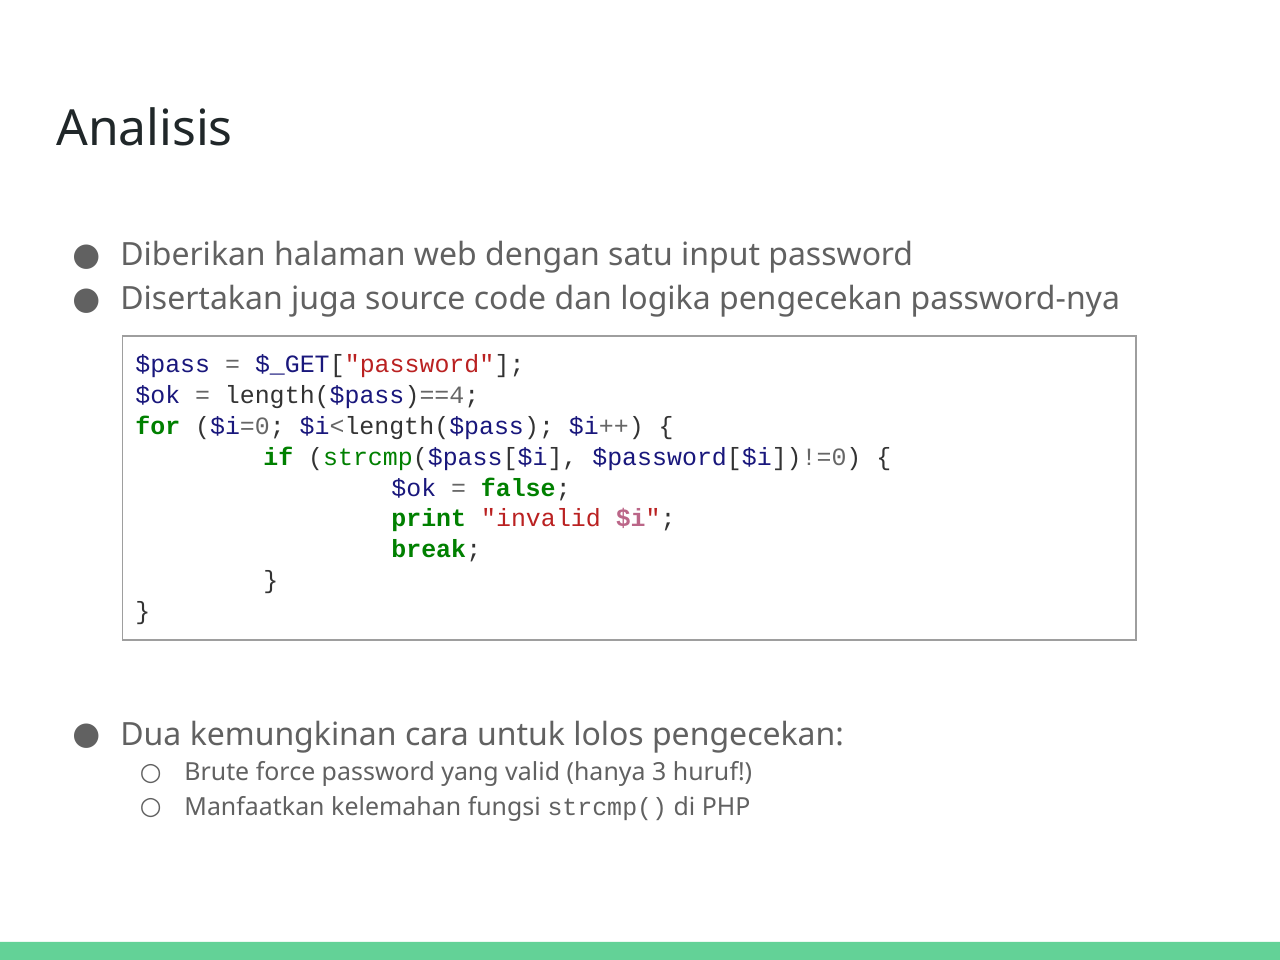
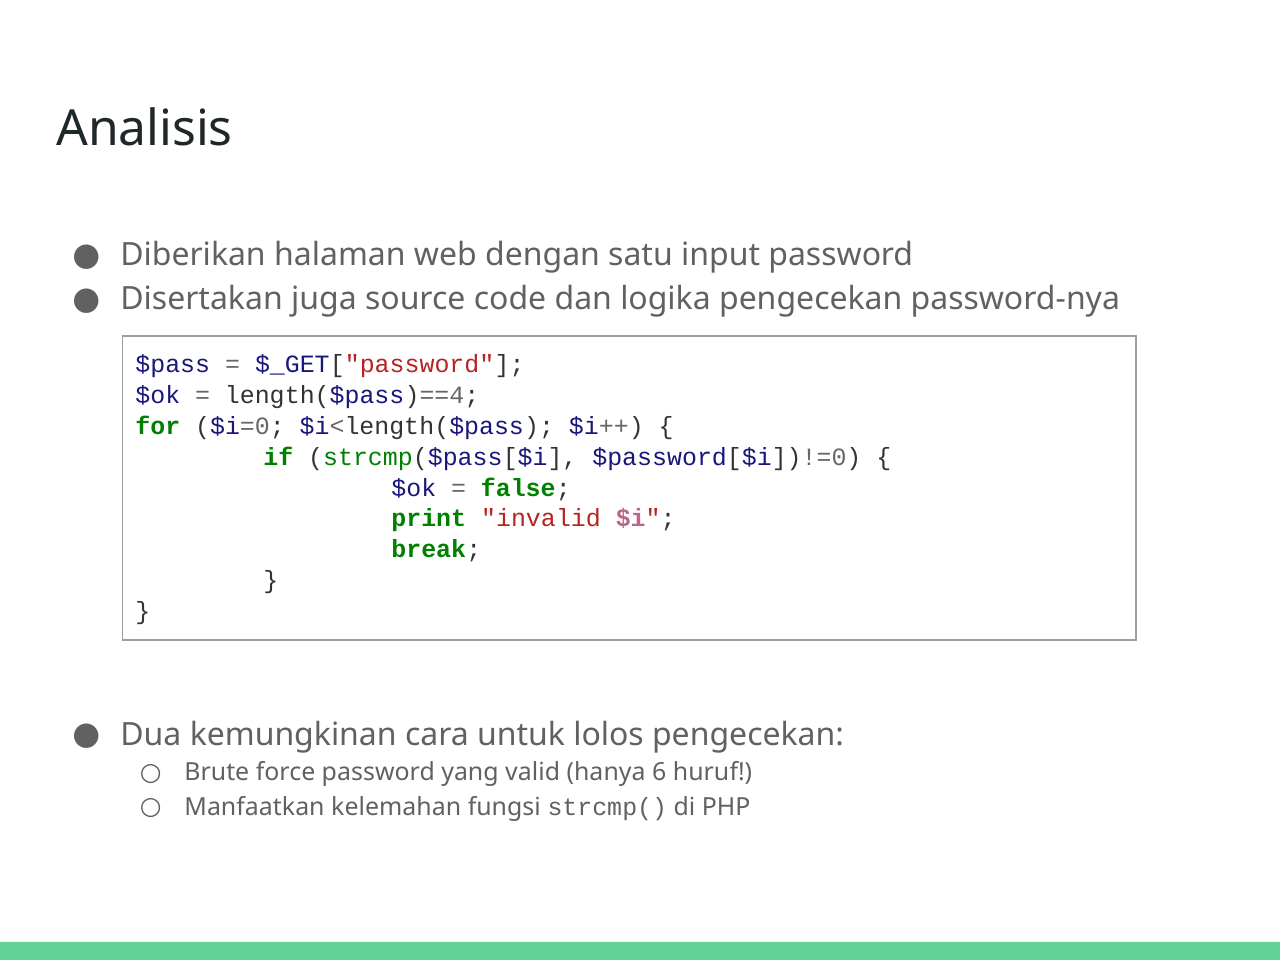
3: 3 -> 6
